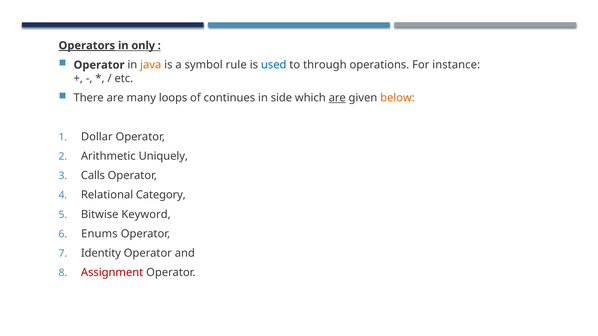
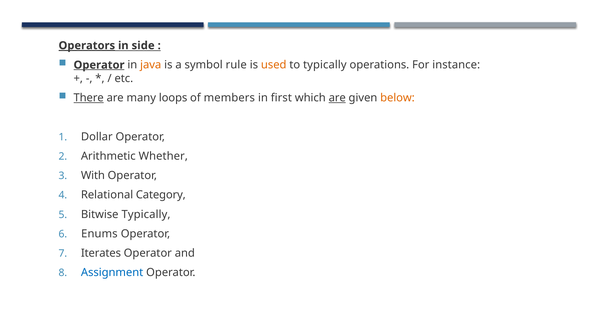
only: only -> side
Operator at (99, 65) underline: none -> present
used colour: blue -> orange
to through: through -> typically
There underline: none -> present
continues: continues -> members
side: side -> first
Uniquely: Uniquely -> Whether
Calls: Calls -> With
Bitwise Keyword: Keyword -> Typically
Identity: Identity -> Iterates
Assignment colour: red -> blue
